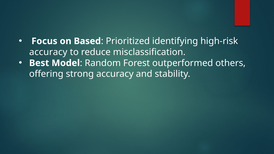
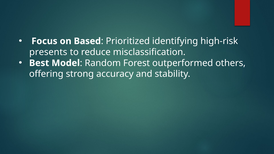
accuracy at (48, 52): accuracy -> presents
